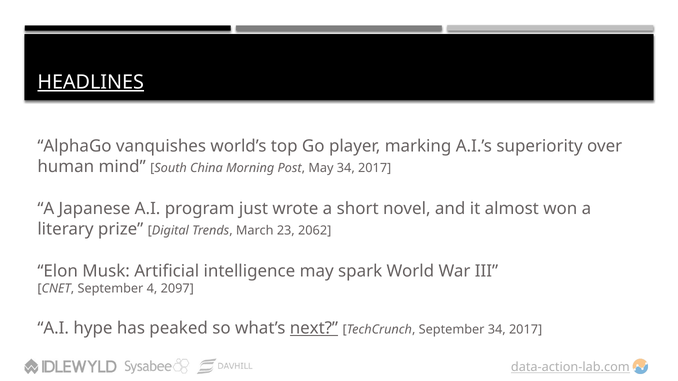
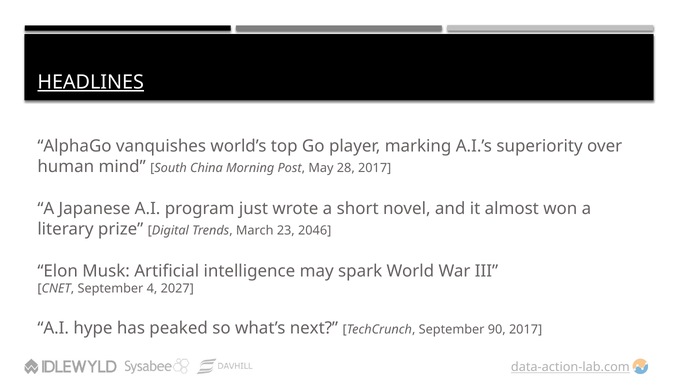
May 34: 34 -> 28
2062: 2062 -> 2046
2097: 2097 -> 2027
next underline: present -> none
September 34: 34 -> 90
